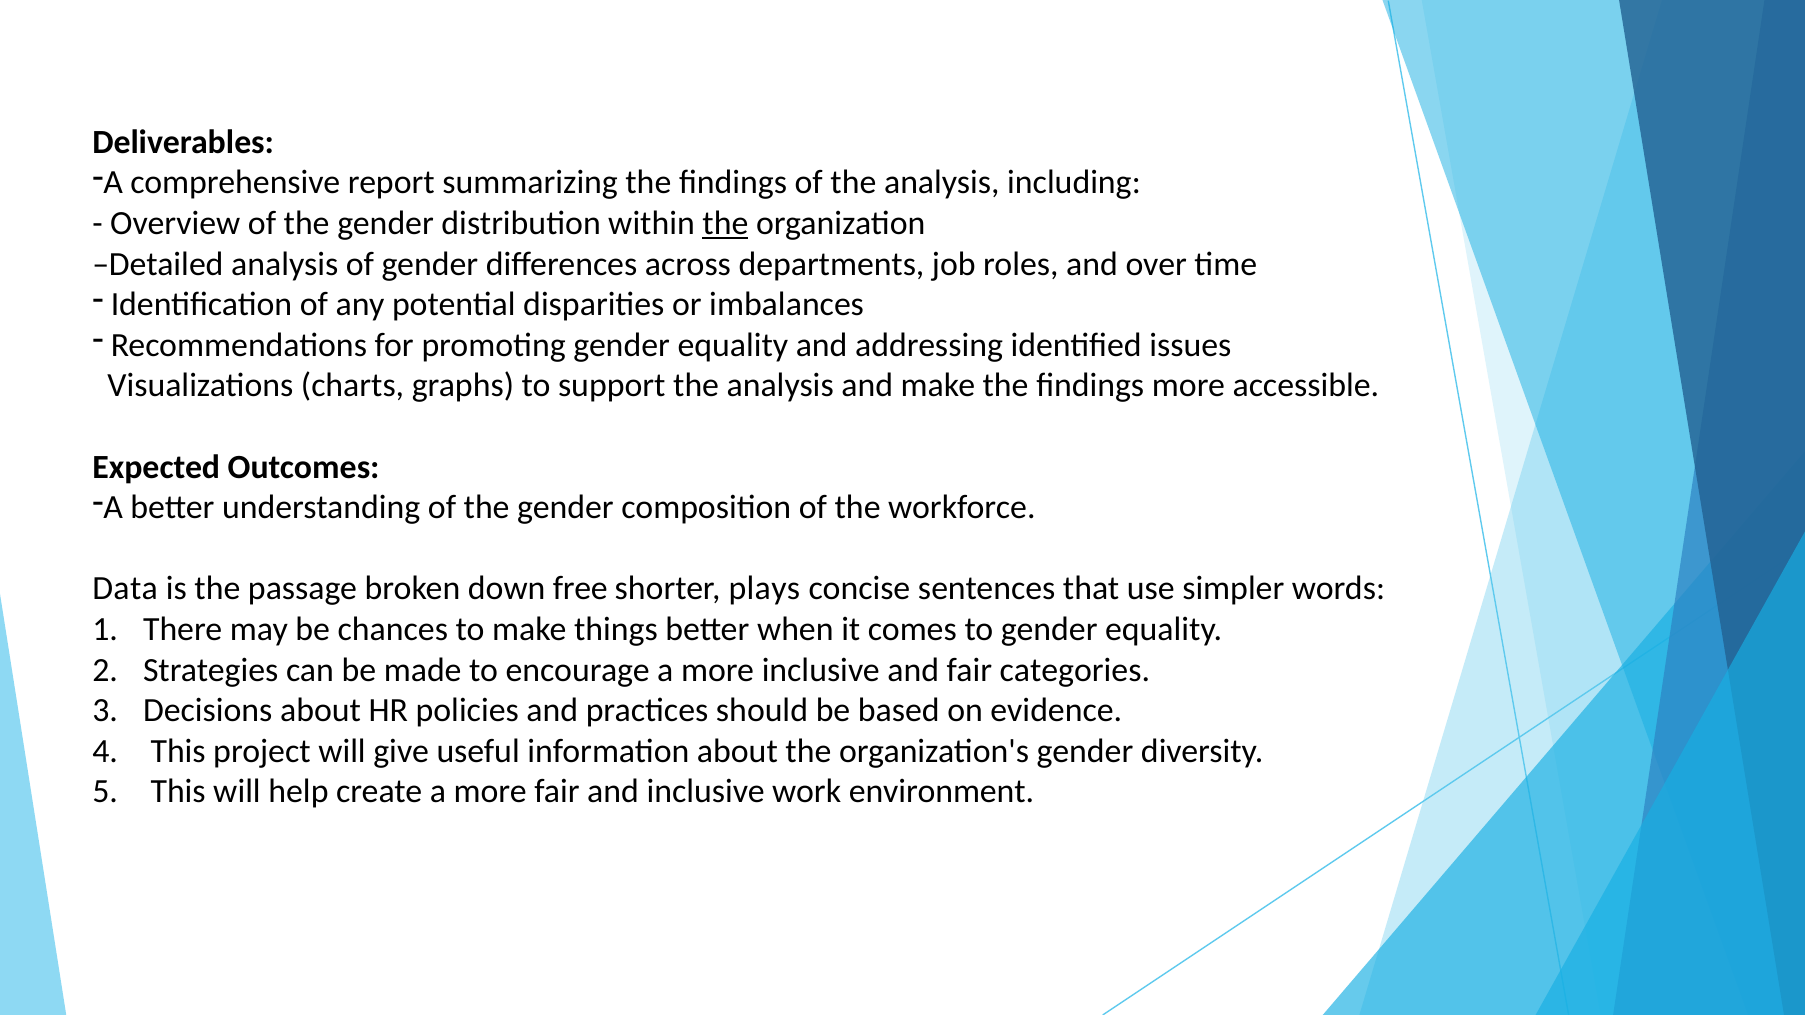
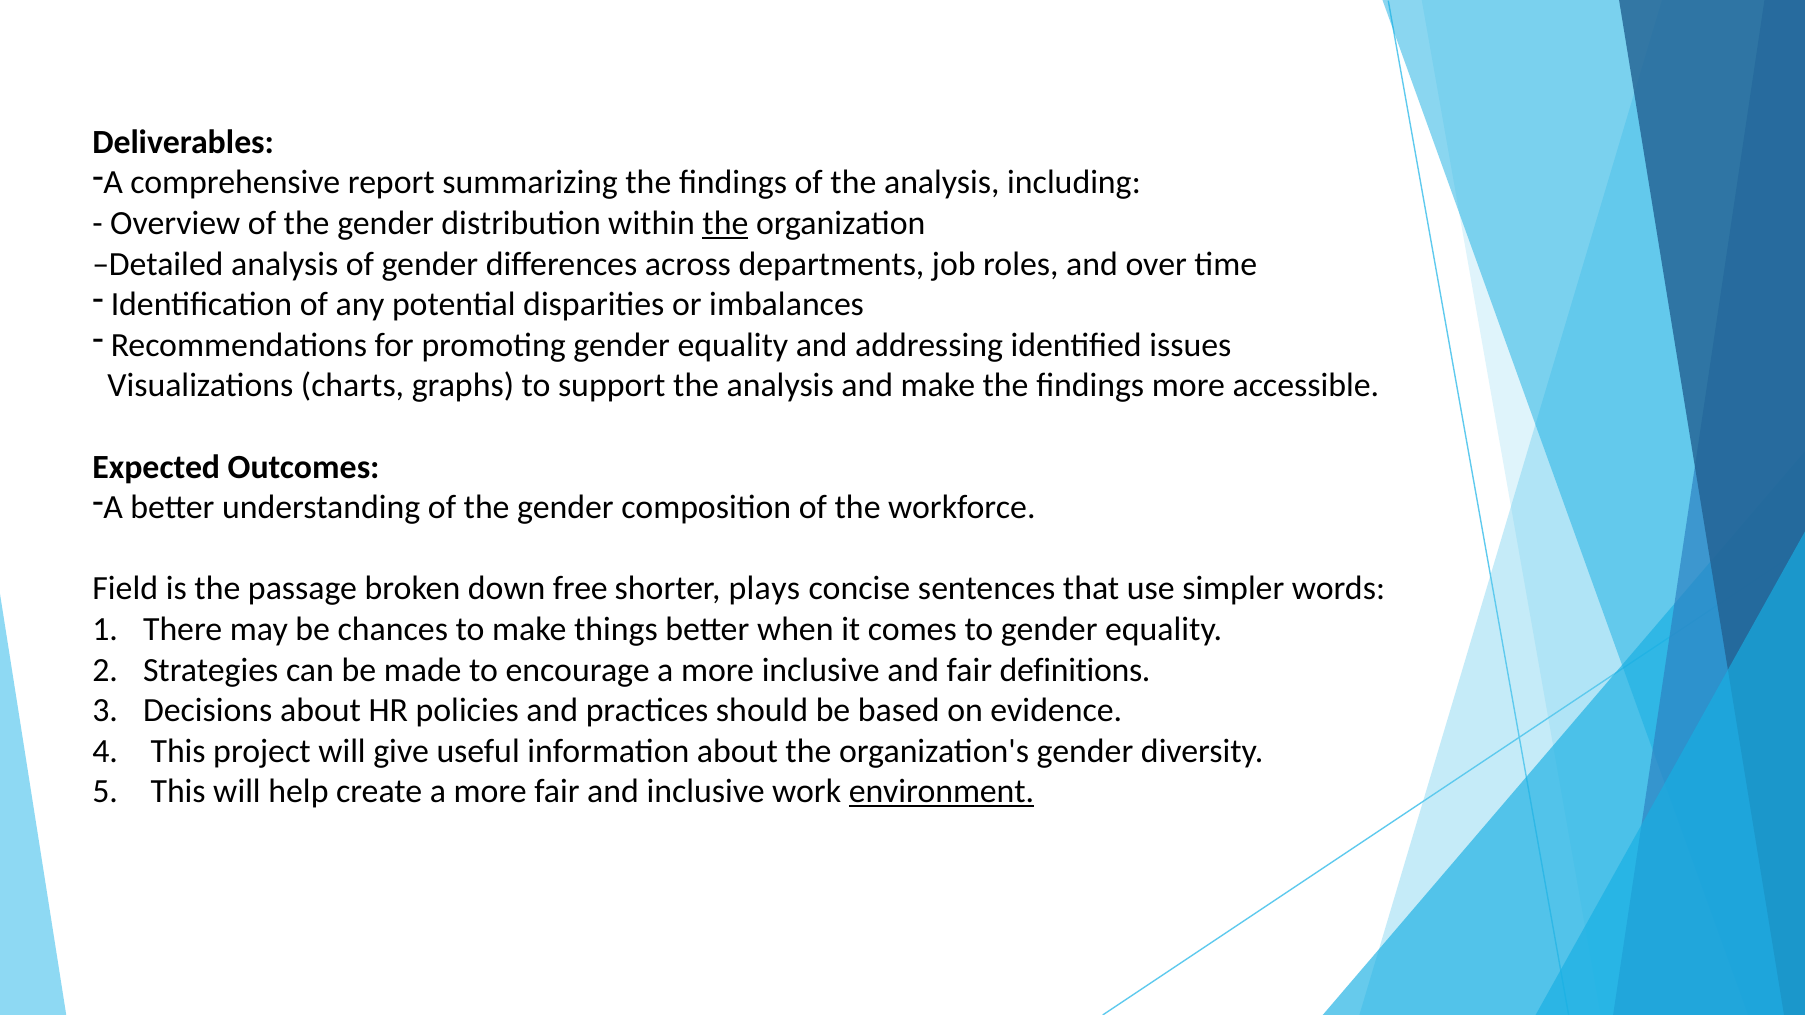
Data: Data -> Field
categories: categories -> definitions
environment underline: none -> present
